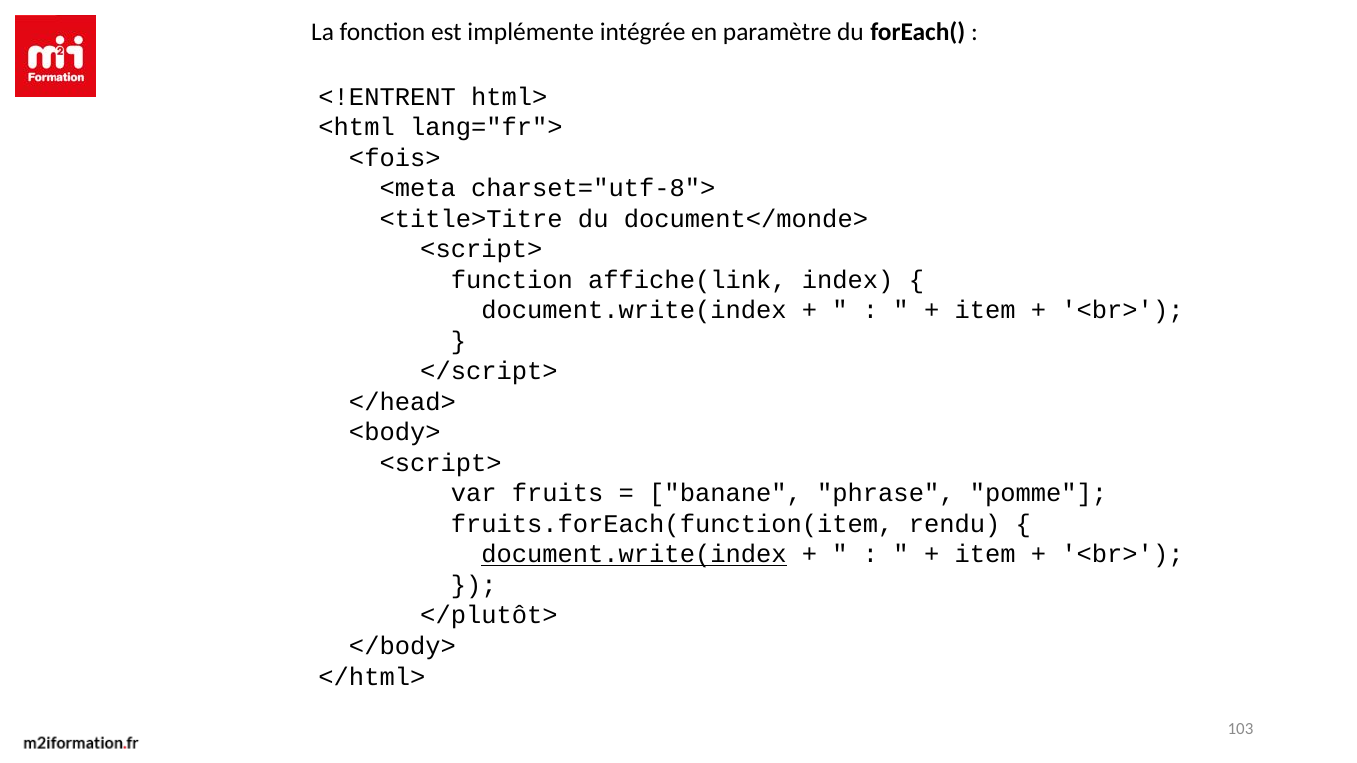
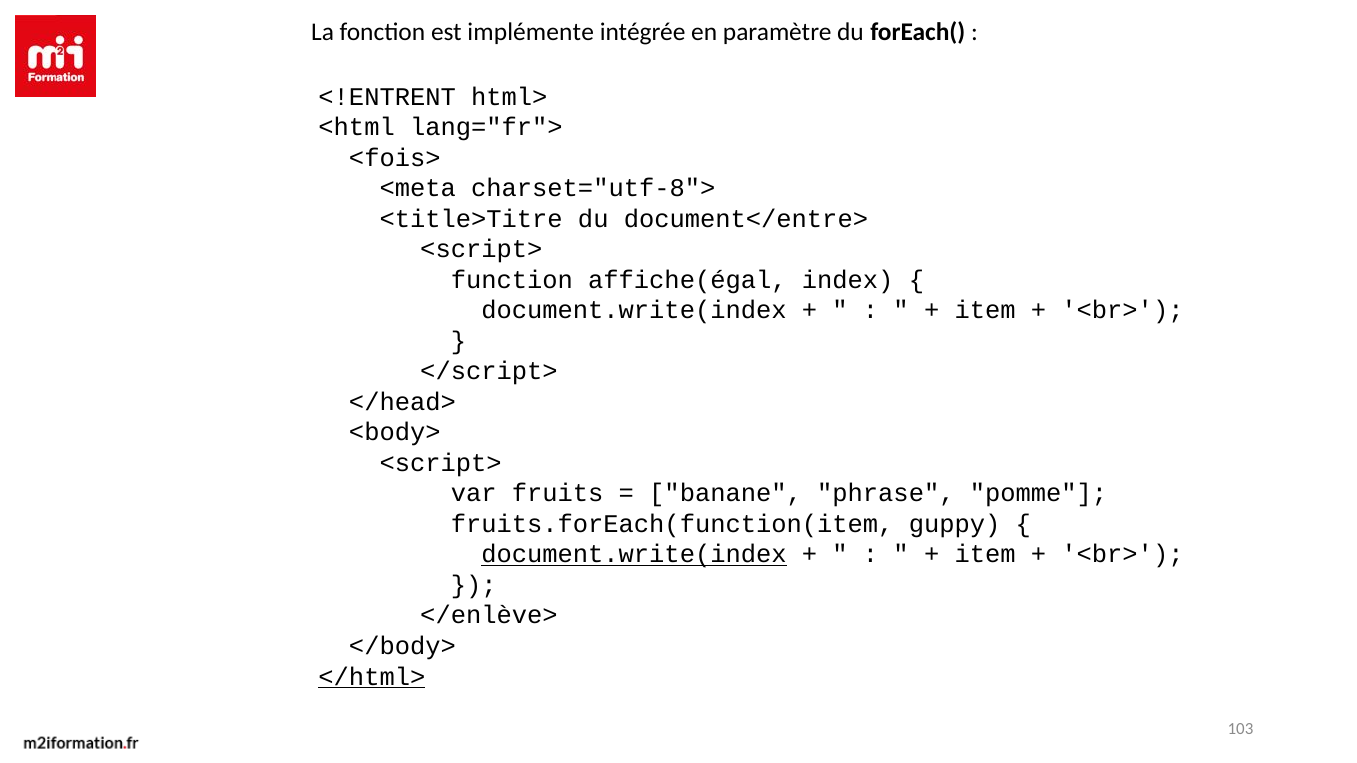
document</monde>: document</monde> -> document</entre>
affiche(link: affiche(link -> affiche(égal
rendu: rendu -> guppy
</plutôt>: </plutôt> -> </enlève>
</html> underline: none -> present
